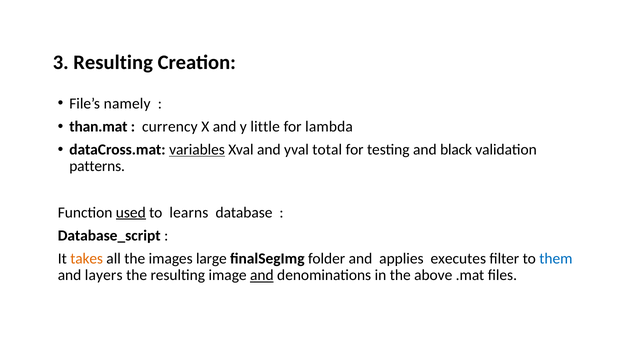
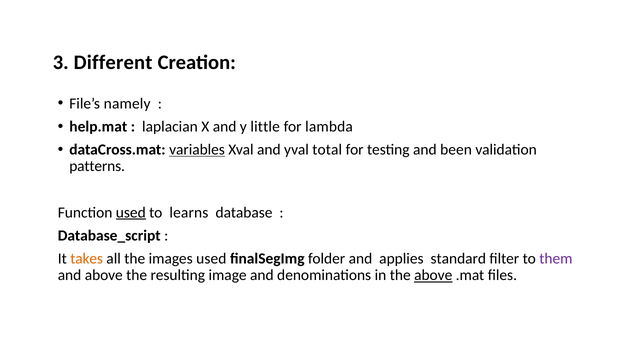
3 Resulting: Resulting -> Different
than.mat: than.mat -> help.mat
currency: currency -> laplacian
black: black -> been
images large: large -> used
executes: executes -> standard
them colour: blue -> purple
and layers: layers -> above
and at (262, 275) underline: present -> none
above at (433, 275) underline: none -> present
